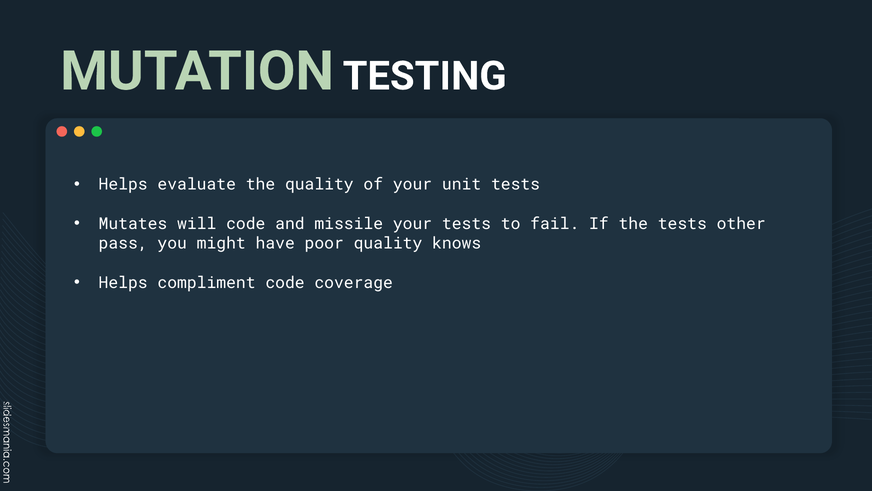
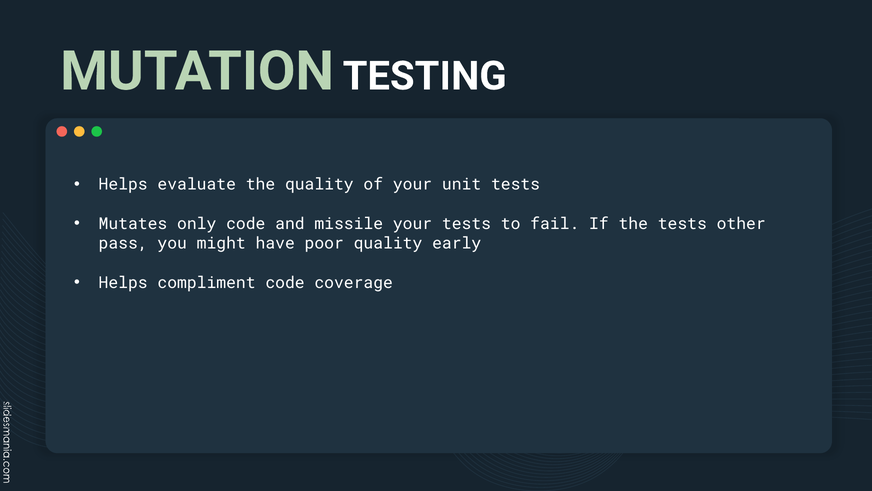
will: will -> only
knows: knows -> early
